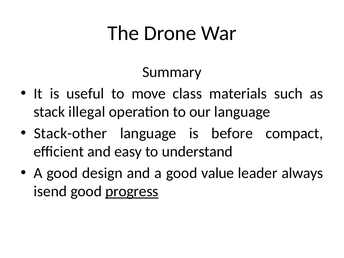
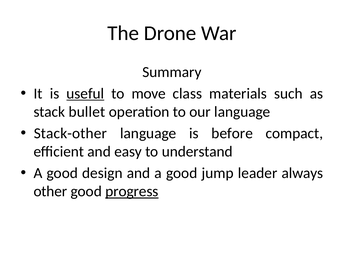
useful underline: none -> present
illegal: illegal -> bullet
value: value -> jump
isend: isend -> other
